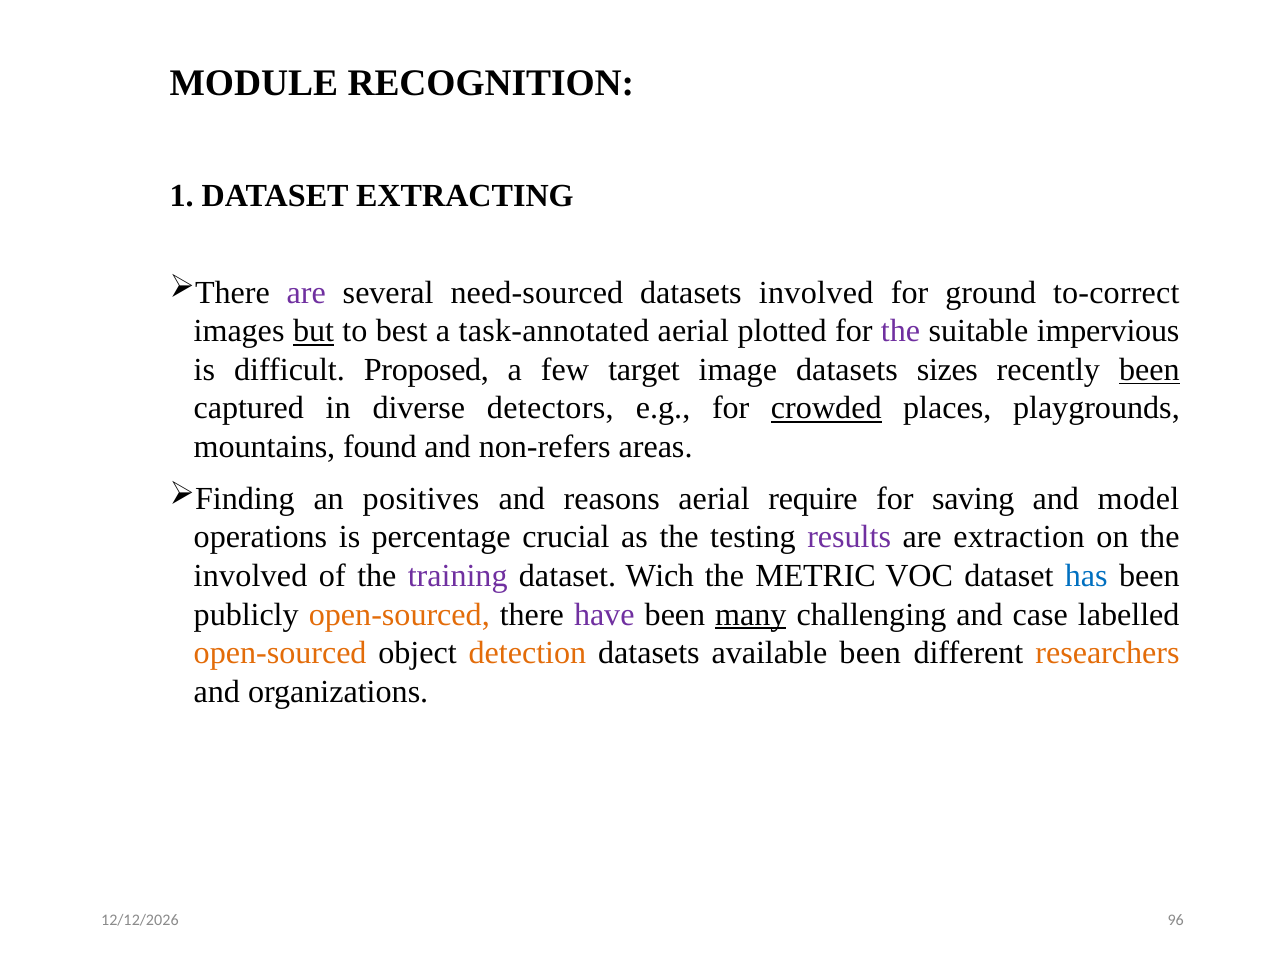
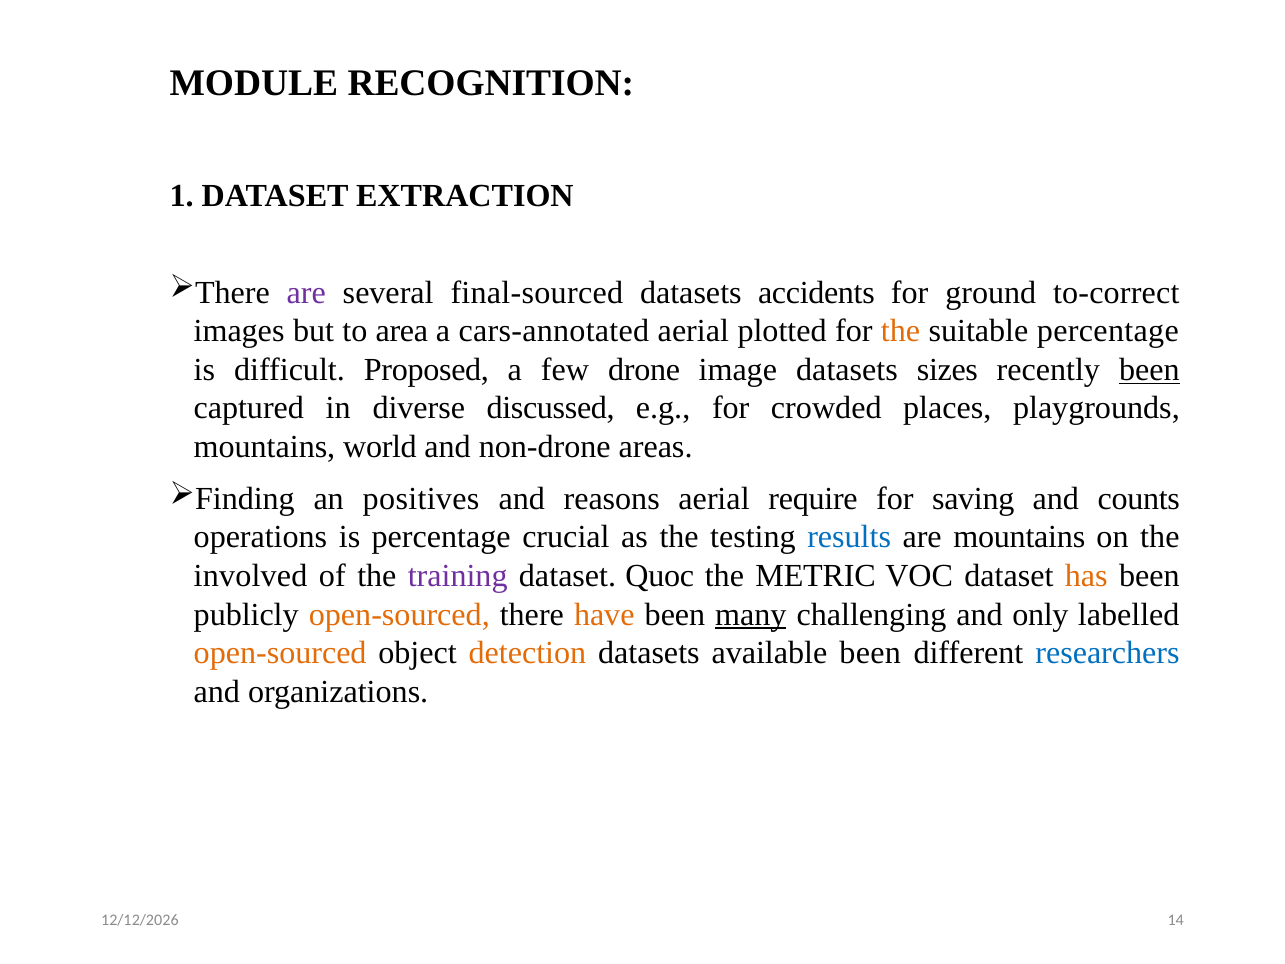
EXTRACTING: EXTRACTING -> EXTRACTION
need-sourced: need-sourced -> final-sourced
datasets involved: involved -> accidents
but underline: present -> none
best: best -> area
task-annotated: task-annotated -> cars-annotated
the at (901, 331) colour: purple -> orange
suitable impervious: impervious -> percentage
target: target -> drone
detectors: detectors -> discussed
crowded underline: present -> none
found: found -> world
non-refers: non-refers -> non-drone
model: model -> counts
results colour: purple -> blue
are extraction: extraction -> mountains
Wich: Wich -> Quoc
has colour: blue -> orange
have colour: purple -> orange
case: case -> only
researchers colour: orange -> blue
96: 96 -> 14
